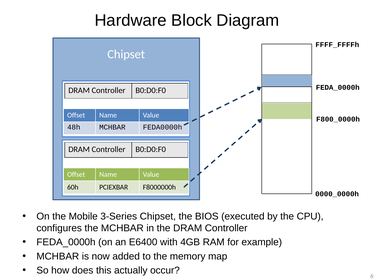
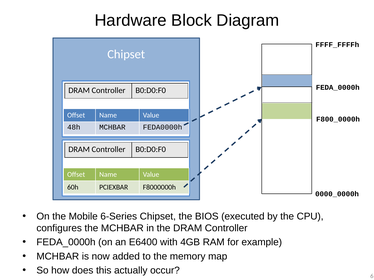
3-Series: 3-Series -> 6-Series
